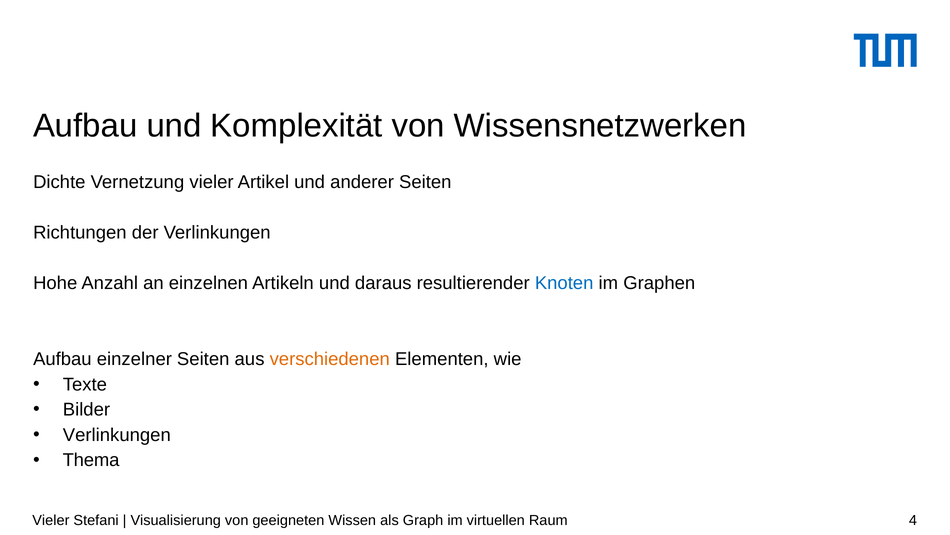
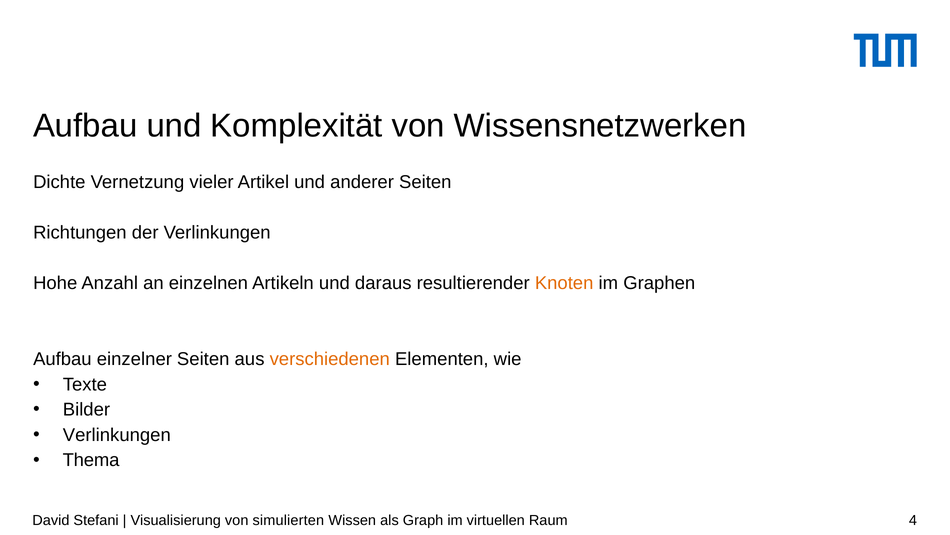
Knoten colour: blue -> orange
Vieler at (51, 520): Vieler -> David
geeigneten: geeigneten -> simulierten
